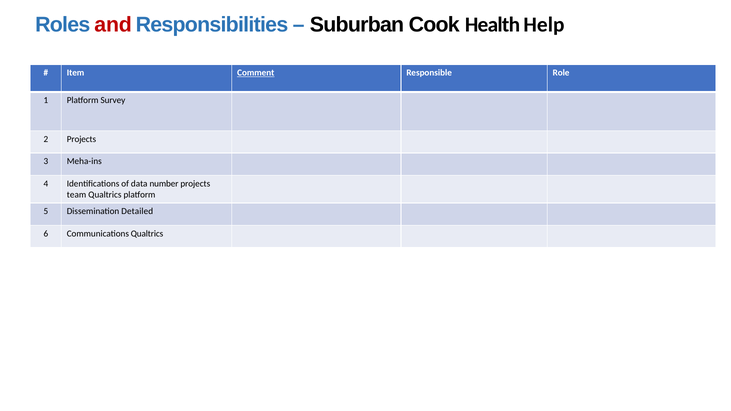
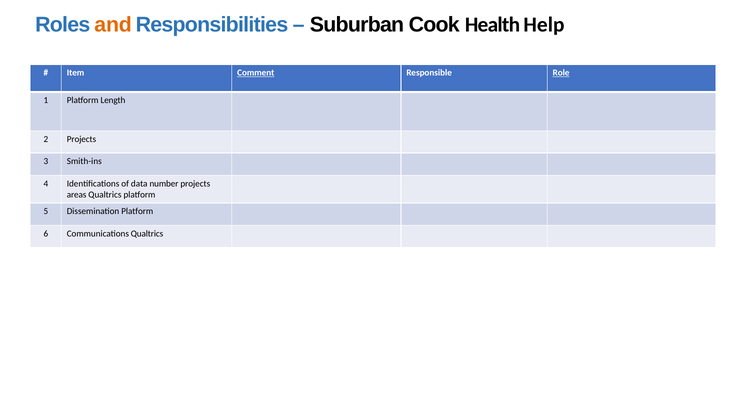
and at (113, 25) colour: red -> orange
Role underline: none -> present
Survey: Survey -> Length
Meha-ins: Meha-ins -> Smith-ins
team: team -> areas
Dissemination Detailed: Detailed -> Platform
